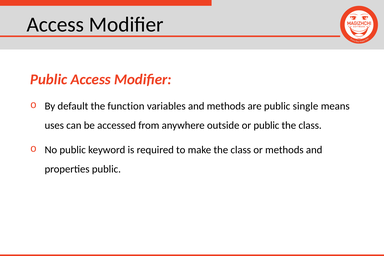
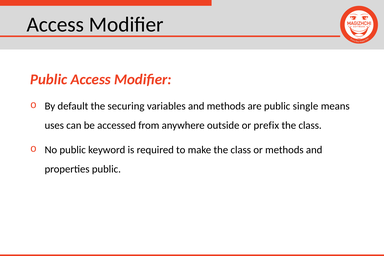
function: function -> securing
or public: public -> prefix
